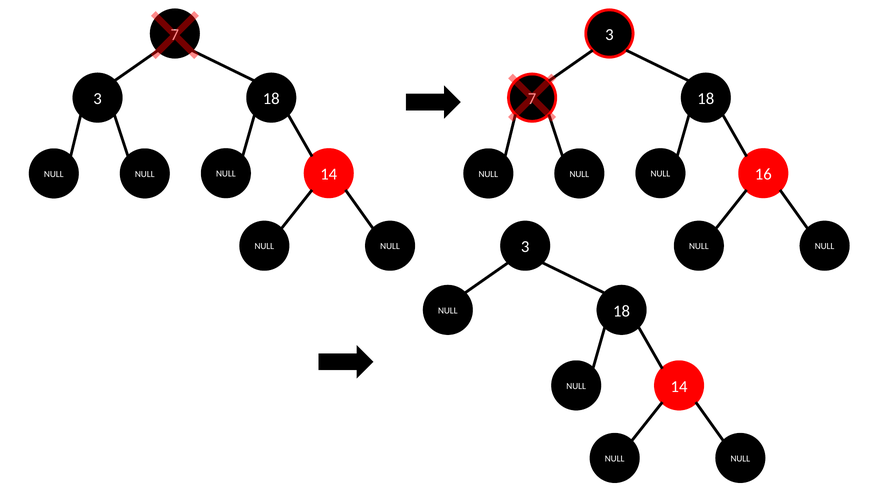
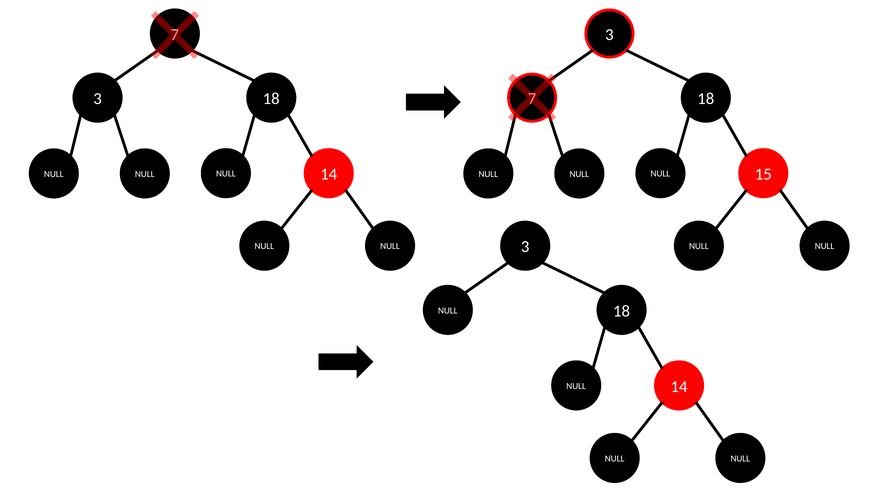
16: 16 -> 15
